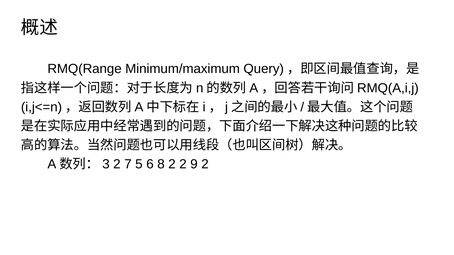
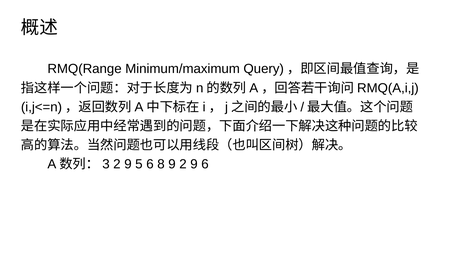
7 at (128, 164): 7 -> 9
8 2: 2 -> 9
9 2: 2 -> 6
